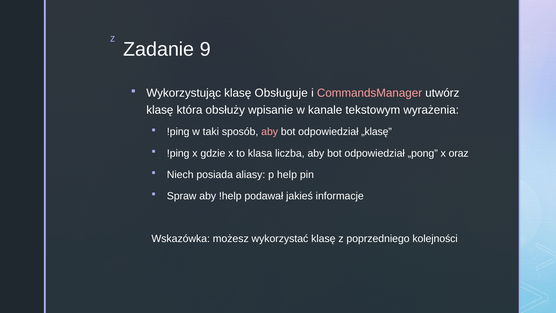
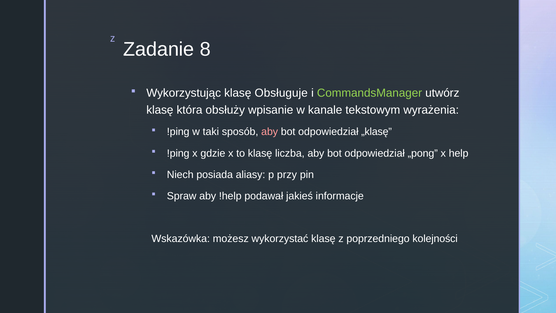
9: 9 -> 8
CommandsManager colour: pink -> light green
to klasa: klasa -> klasę
oraz: oraz -> help
help: help -> przy
